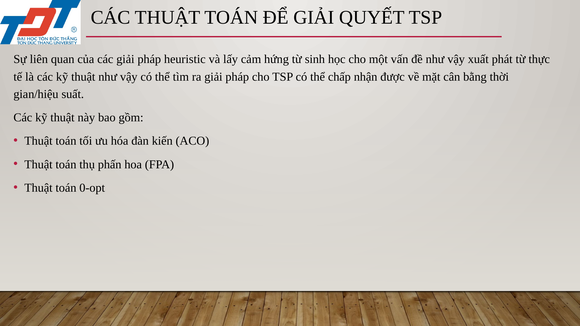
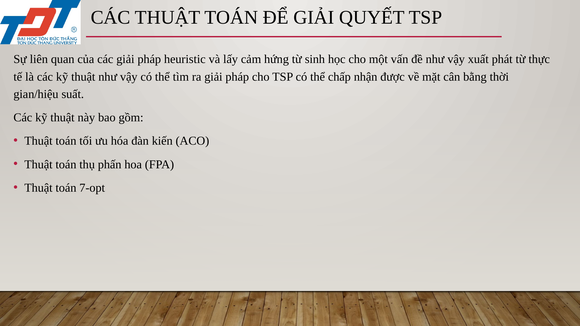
0-opt: 0-opt -> 7-opt
